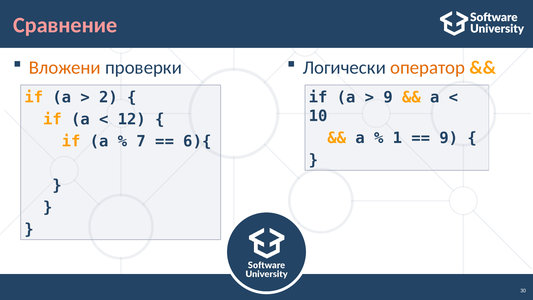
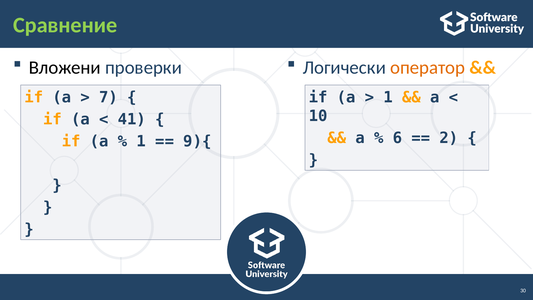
Сравнение colour: pink -> light green
Вложени colour: orange -> black
2: 2 -> 7
9 at (388, 97): 9 -> 1
12: 12 -> 41
1: 1 -> 6
9 at (449, 138): 9 -> 2
7 at (141, 141): 7 -> 1
6){: 6){ -> 9){
